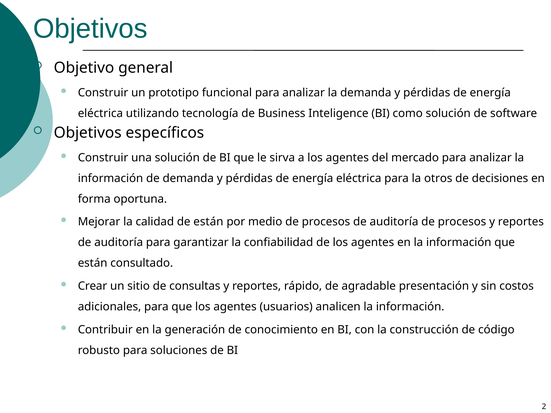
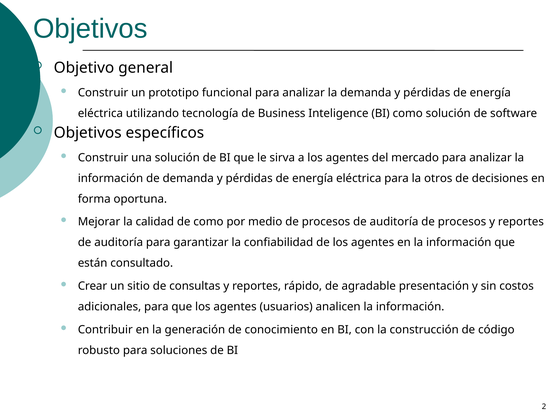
de están: están -> como
